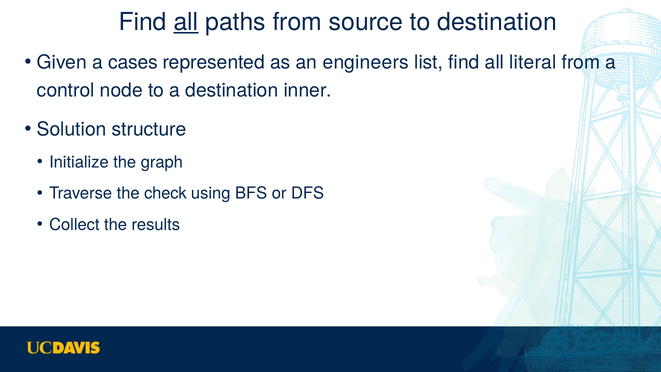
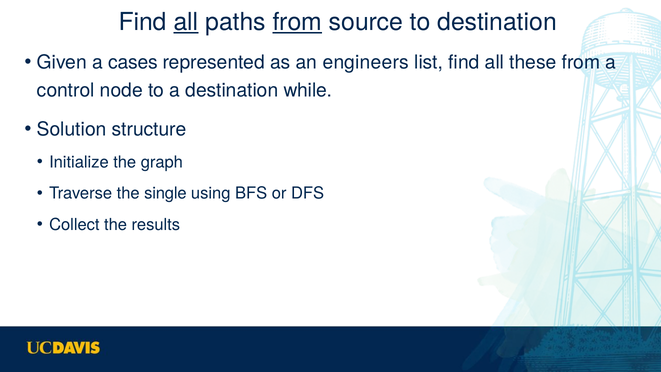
from at (297, 22) underline: none -> present
literal: literal -> these
inner: inner -> while
check: check -> single
